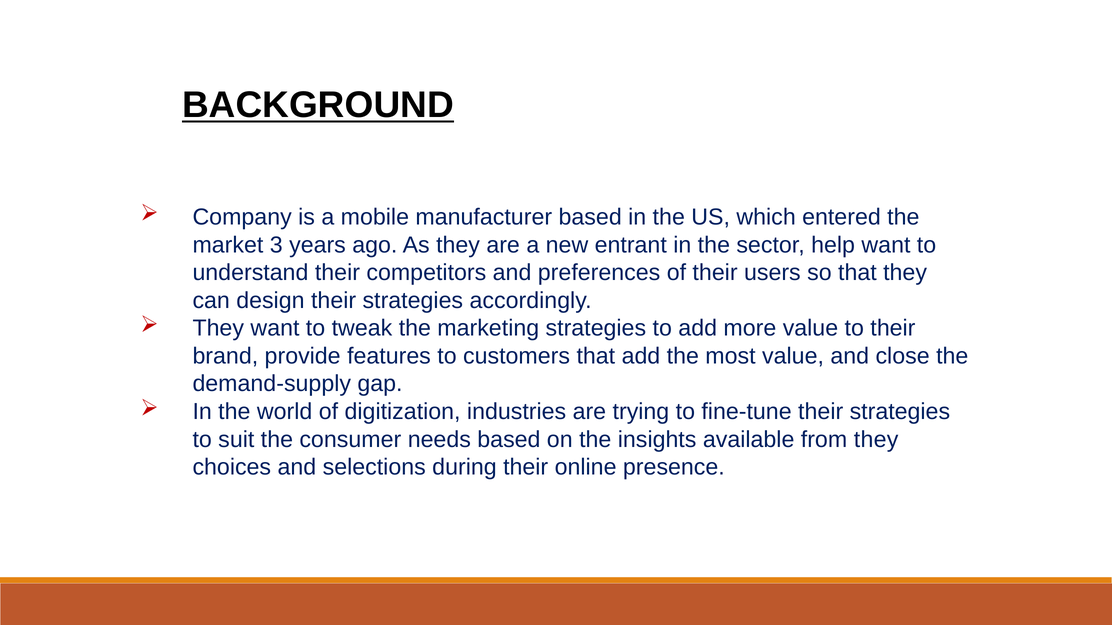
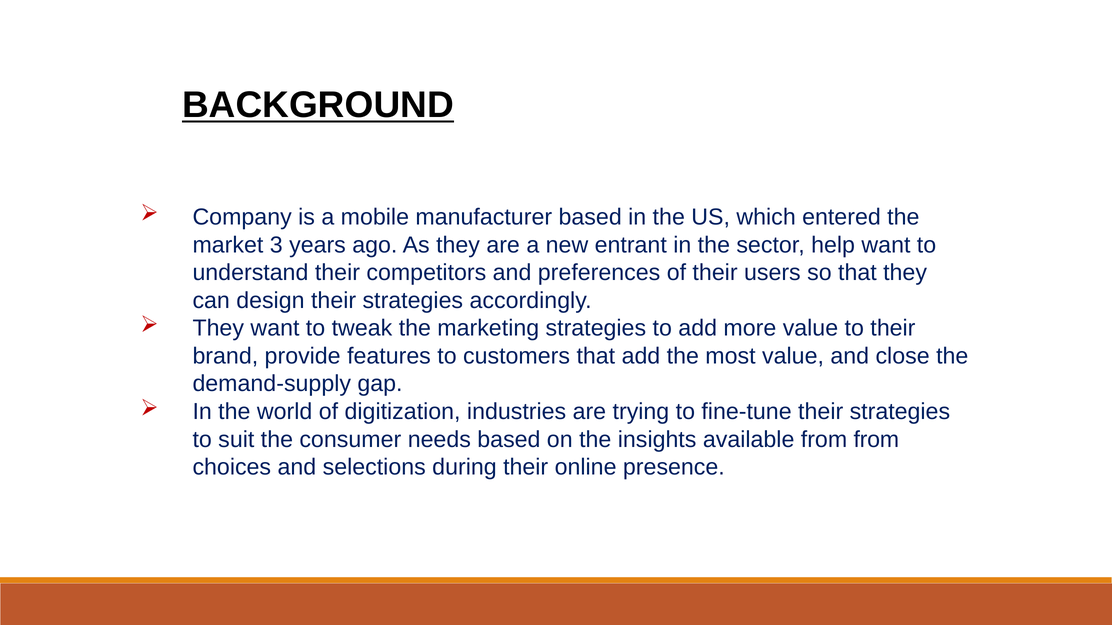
from they: they -> from
